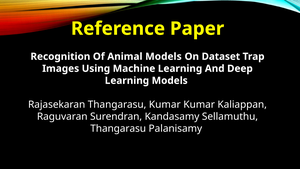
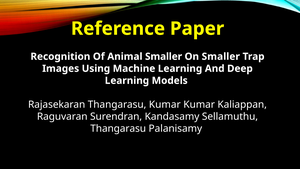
Animal Models: Models -> Smaller
On Dataset: Dataset -> Smaller
